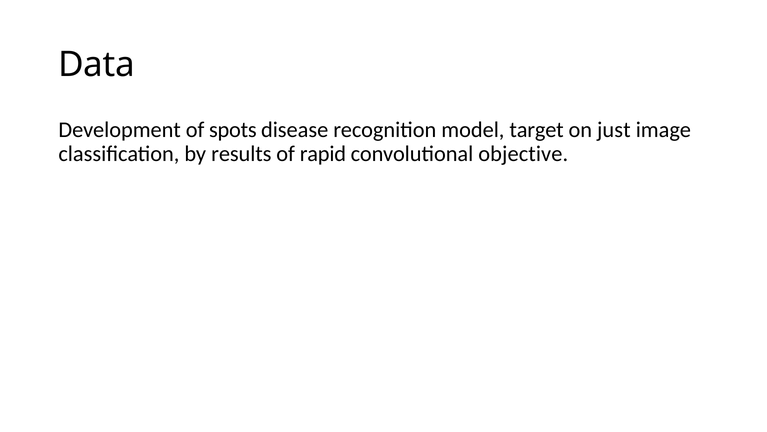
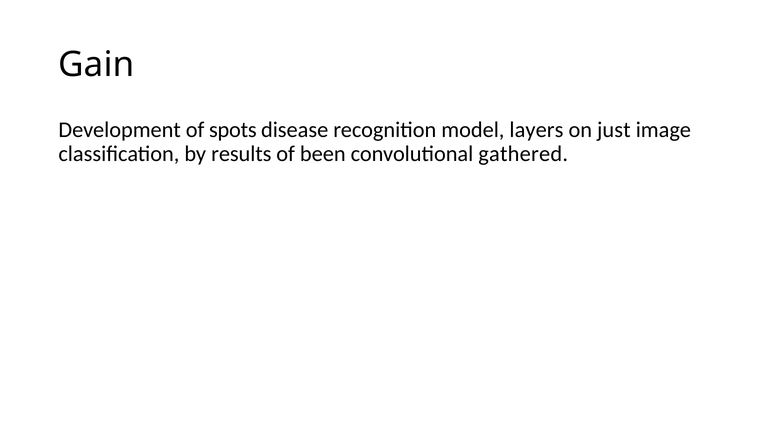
Data: Data -> Gain
target: target -> layers
rapid: rapid -> been
objective: objective -> gathered
